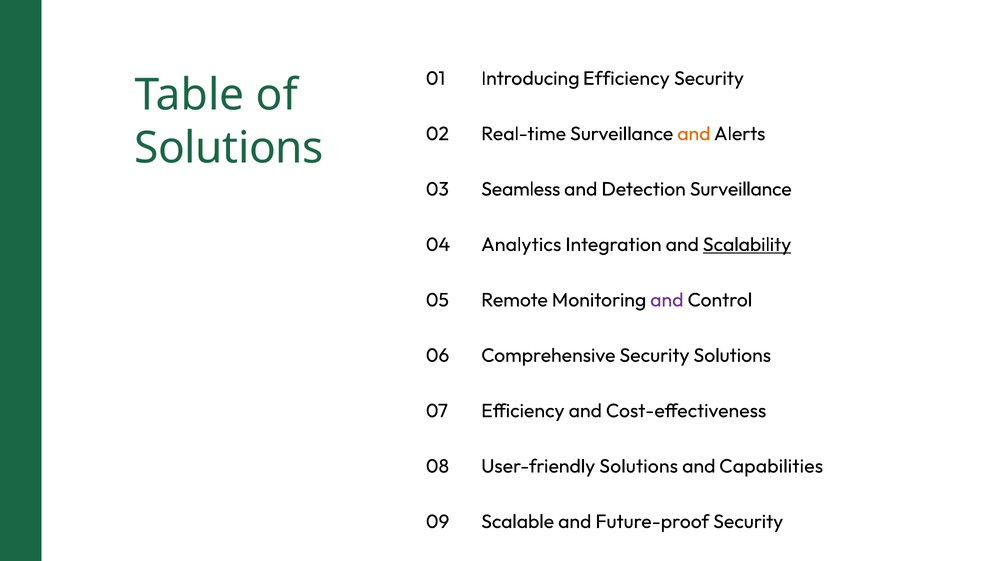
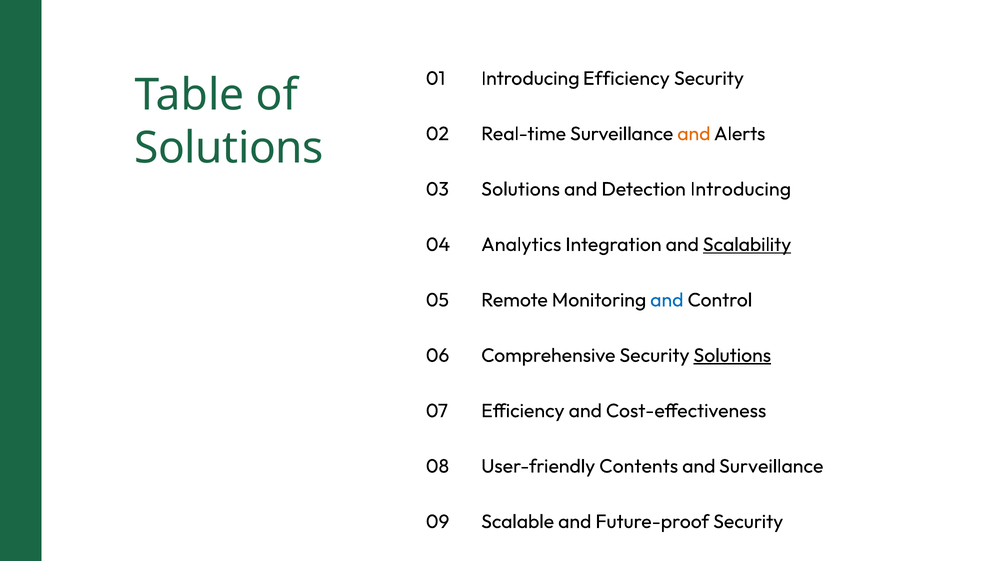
03 Seamless: Seamless -> Solutions
Detection Surveillance: Surveillance -> Introducing
and at (667, 300) colour: purple -> blue
Solutions at (732, 356) underline: none -> present
User-friendly Solutions: Solutions -> Contents
and Capabilities: Capabilities -> Surveillance
